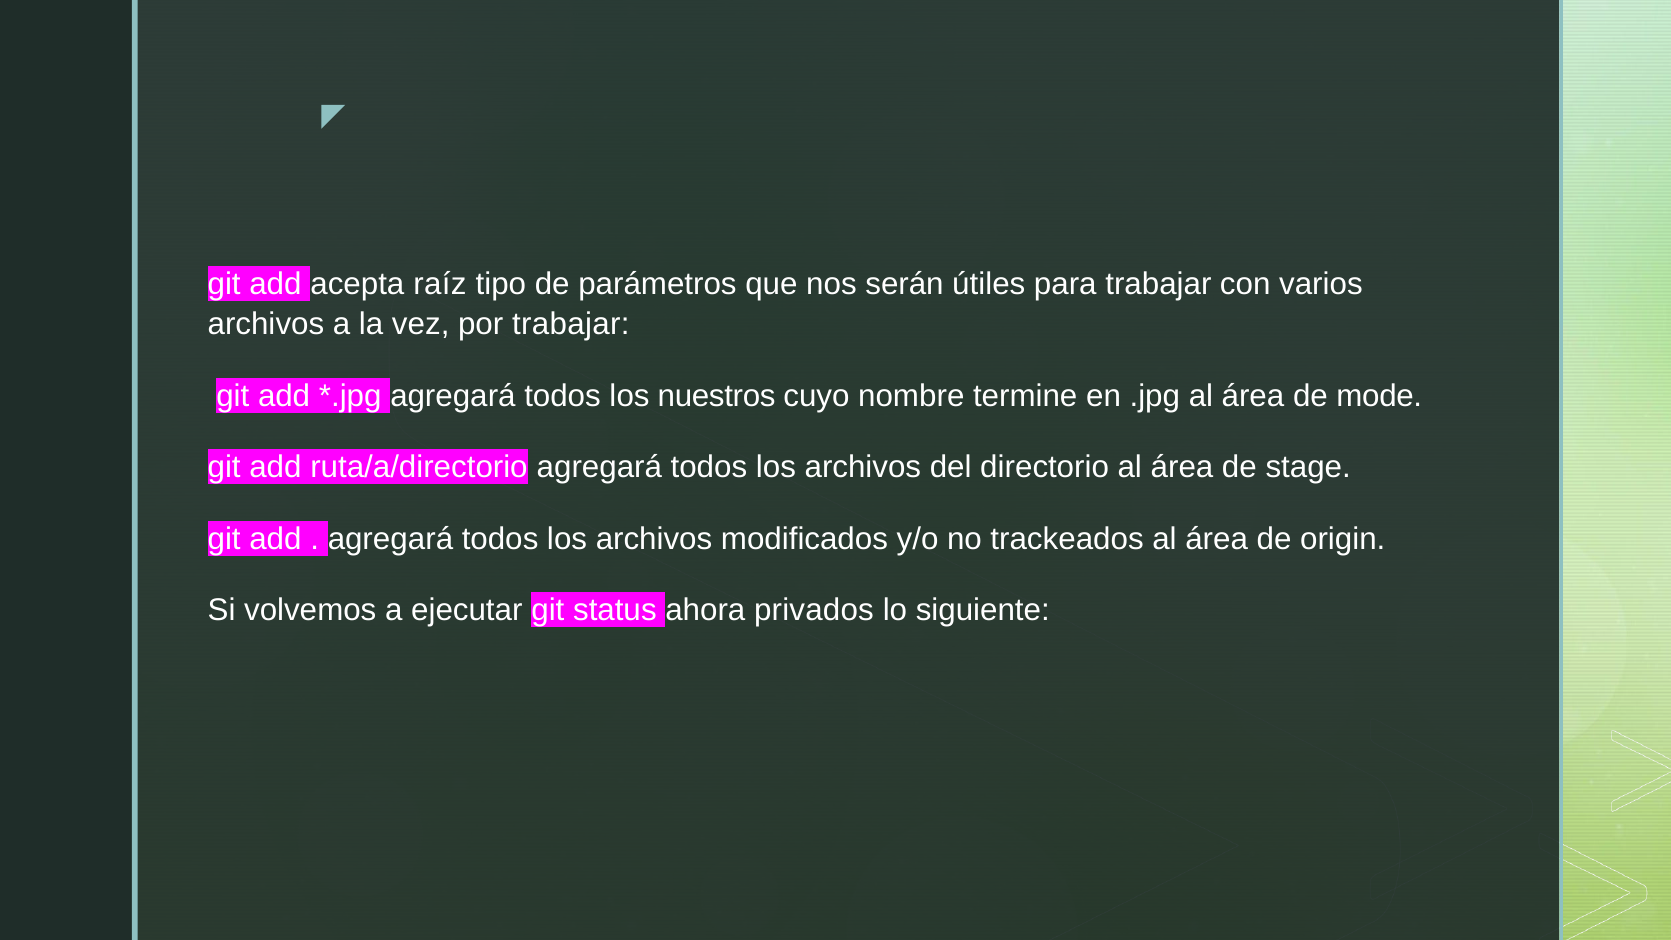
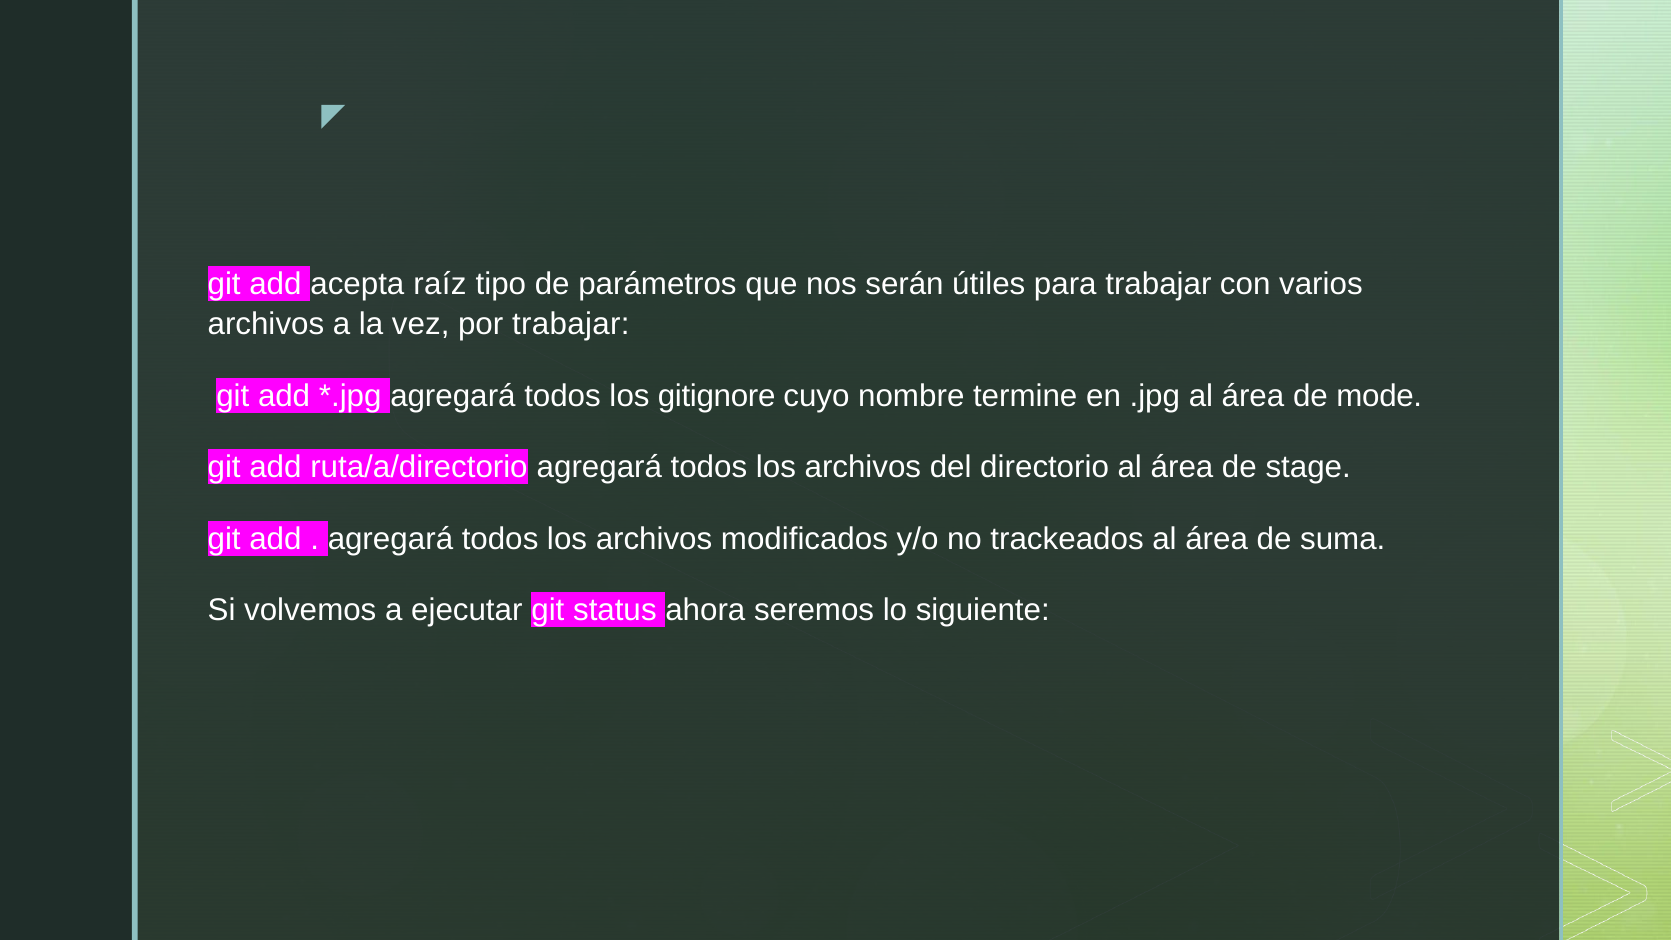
nuestros: nuestros -> gitignore
origin: origin -> suma
privados: privados -> seremos
